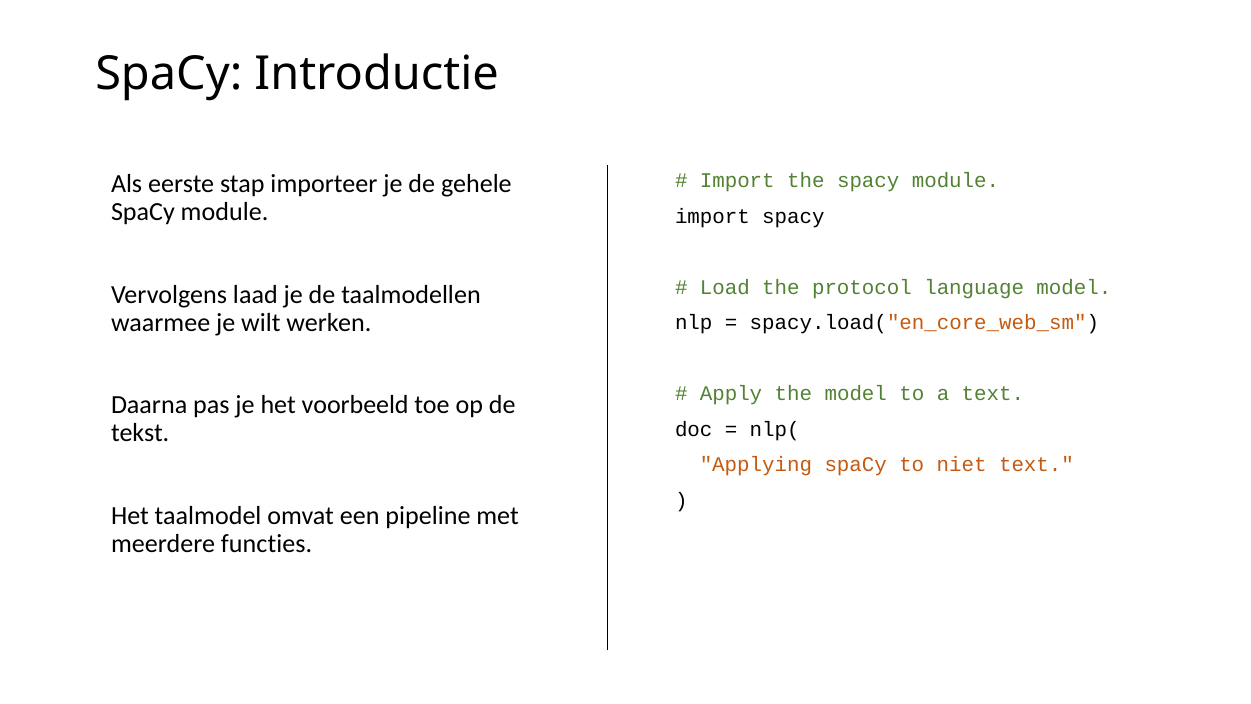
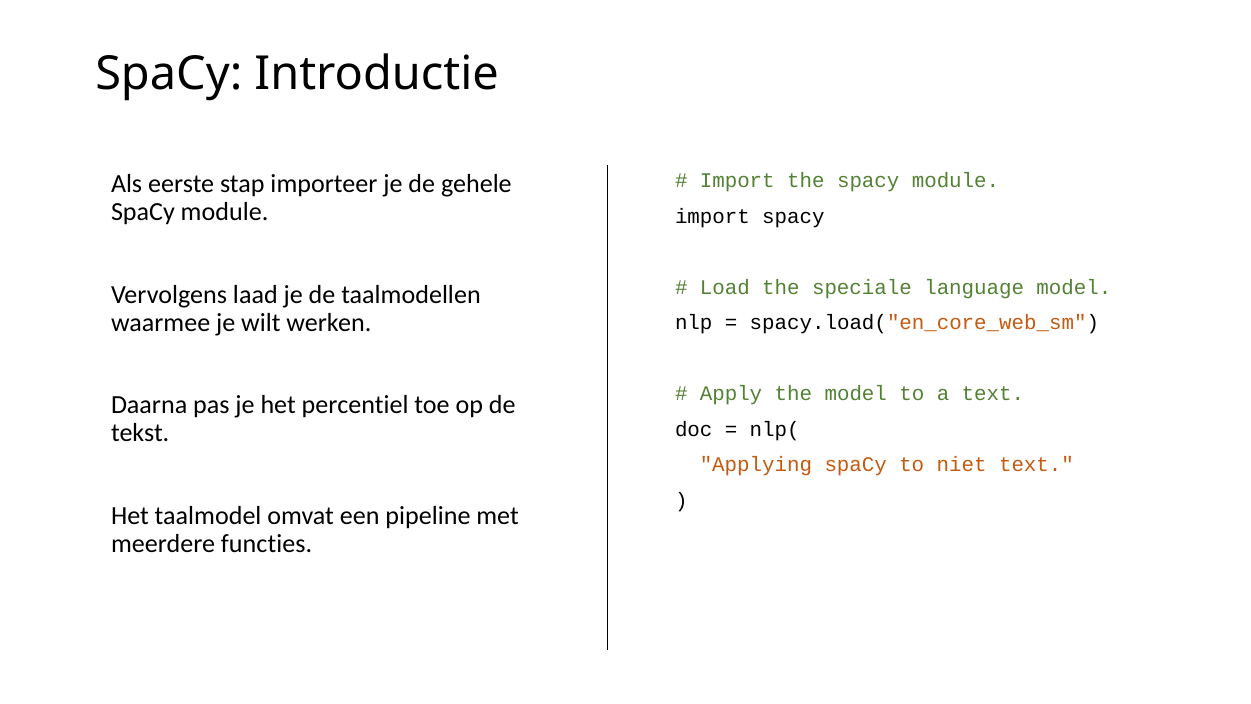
protocol: protocol -> speciale
voorbeeld: voorbeeld -> percentiel
